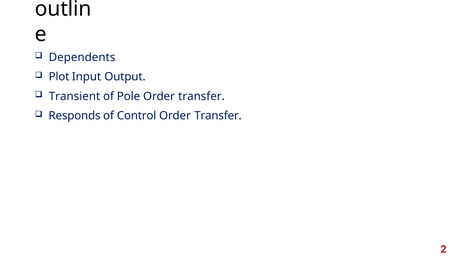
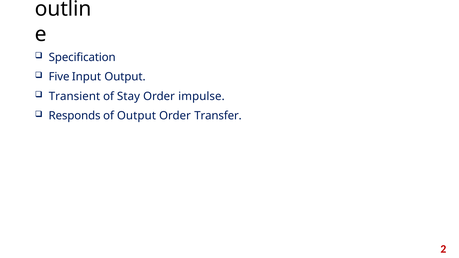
Dependents: Dependents -> Specification
Plot: Plot -> Five
Pole: Pole -> Stay
transfer at (201, 96): transfer -> impulse
of Control: Control -> Output
